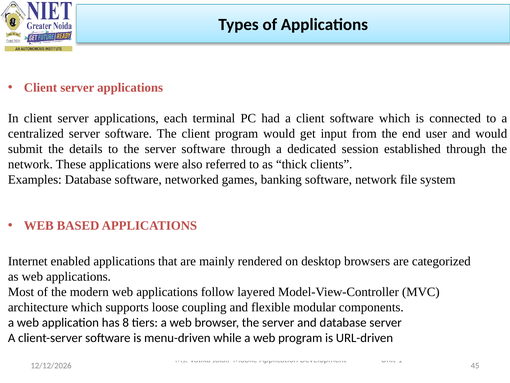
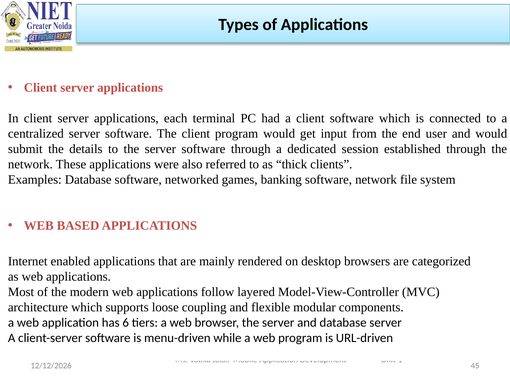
8: 8 -> 6
